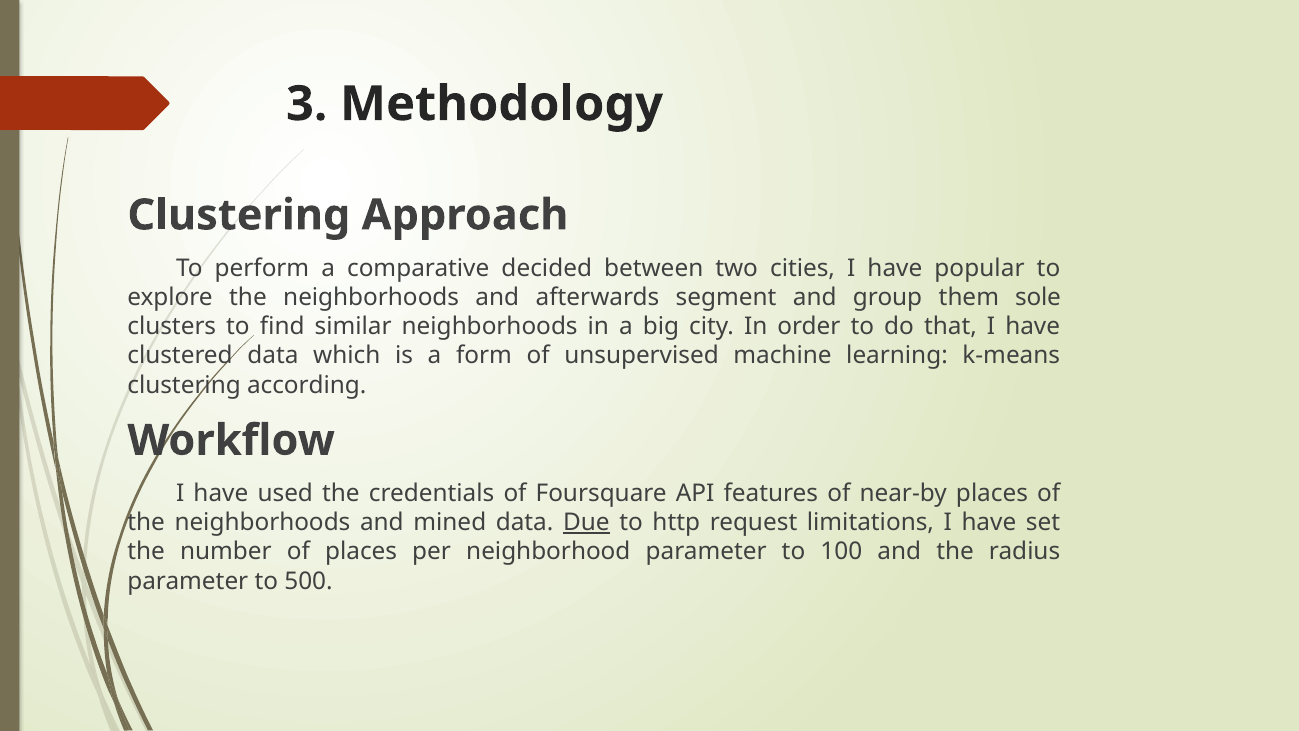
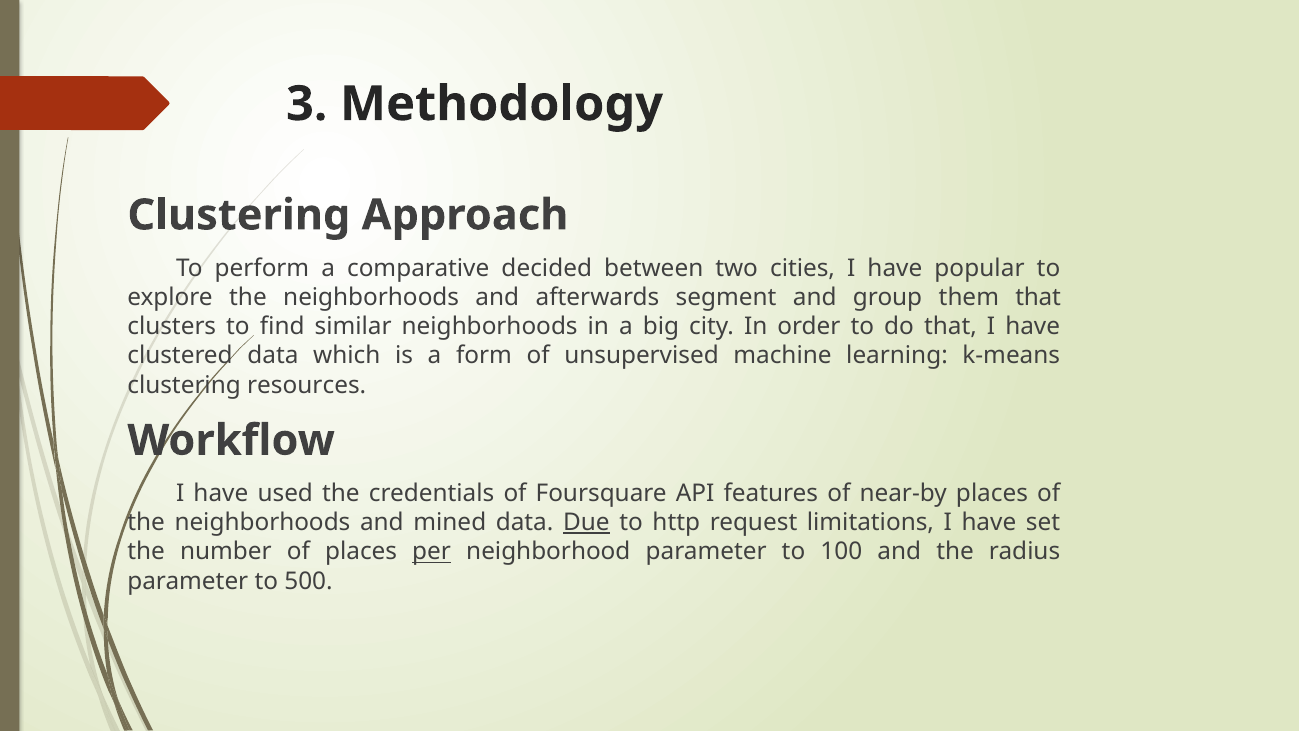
them sole: sole -> that
according: according -> resources
per underline: none -> present
